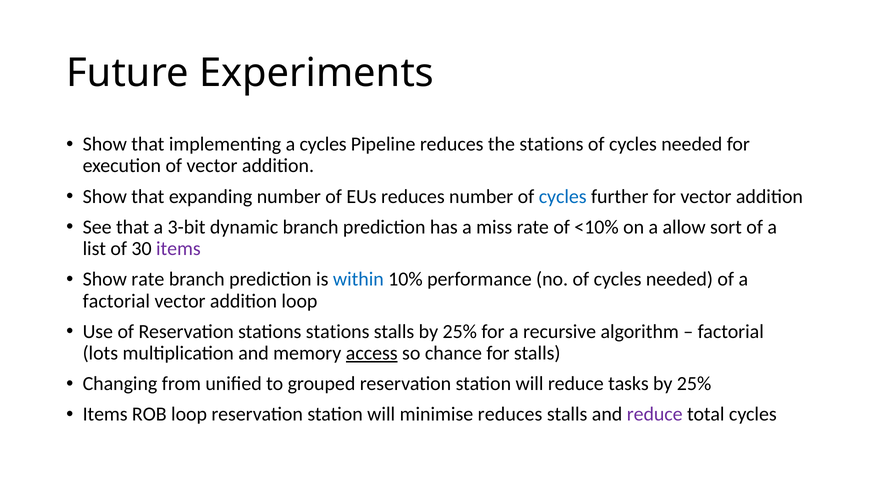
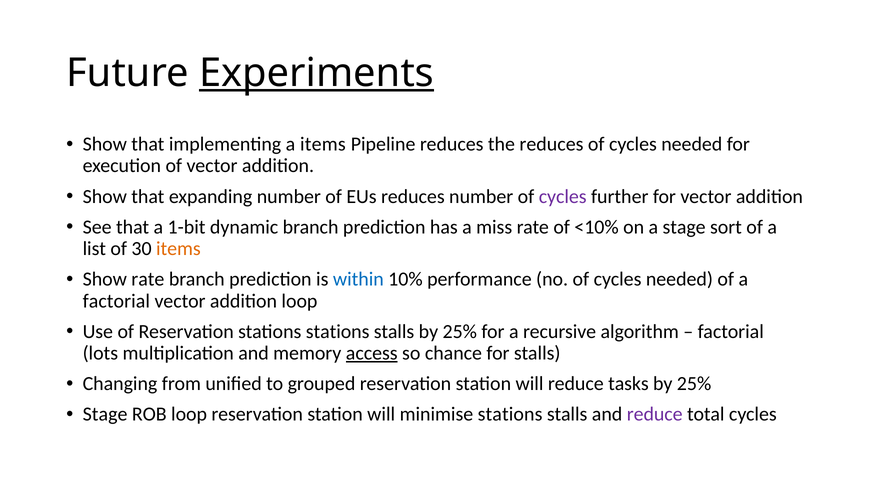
Experiments underline: none -> present
a cycles: cycles -> items
the stations: stations -> reduces
cycles at (563, 196) colour: blue -> purple
3-bit: 3-bit -> 1-bit
a allow: allow -> stage
items at (178, 248) colour: purple -> orange
Items at (105, 414): Items -> Stage
minimise reduces: reduces -> stations
